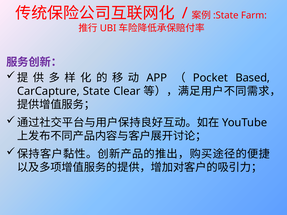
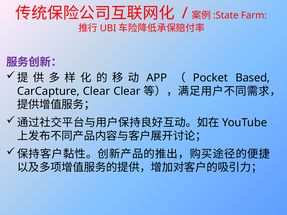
CarCapture State: State -> Clear
